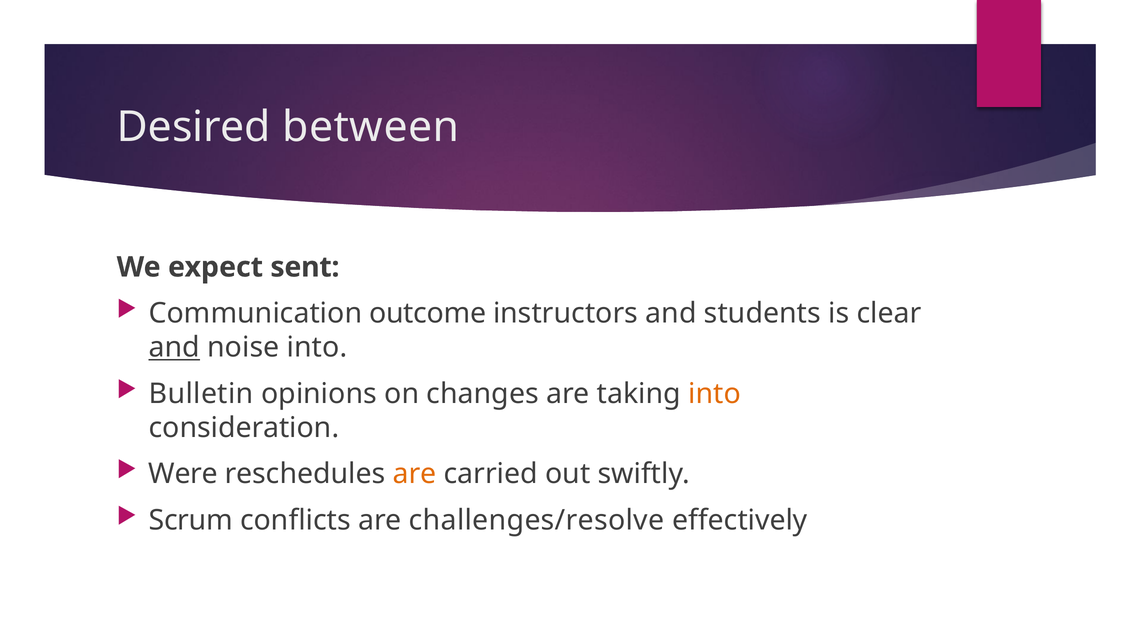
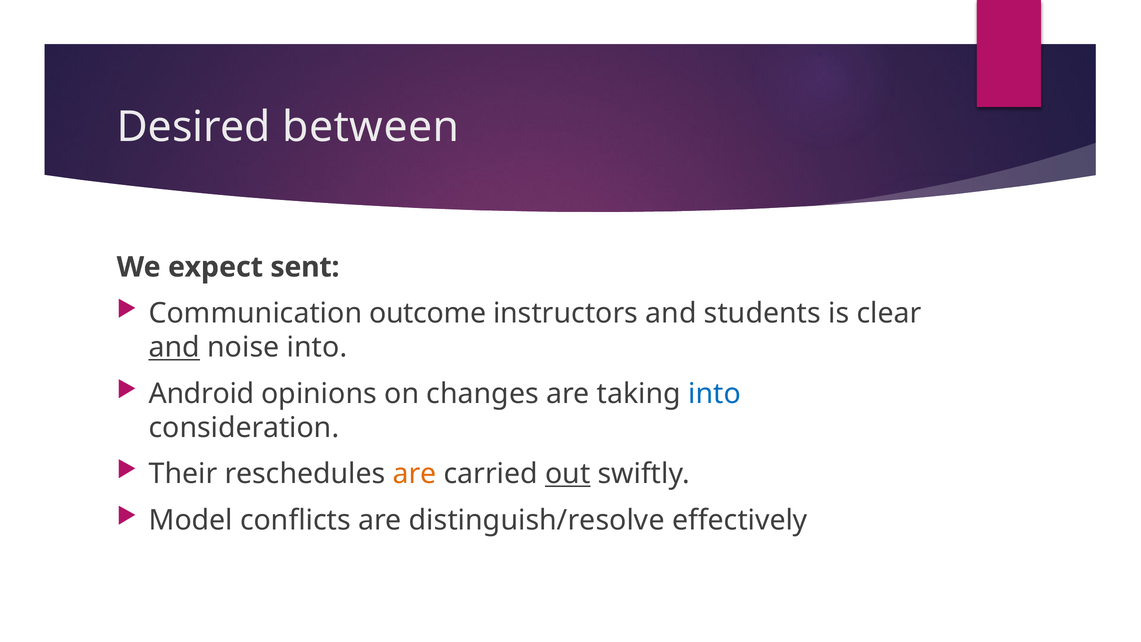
Bulletin: Bulletin -> Android
into at (714, 394) colour: orange -> blue
Were: Were -> Their
out underline: none -> present
Scrum: Scrum -> Model
challenges/resolve: challenges/resolve -> distinguish/resolve
